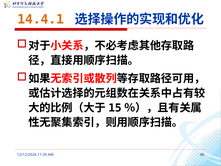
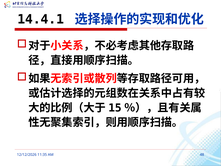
14.4.1 colour: orange -> black
